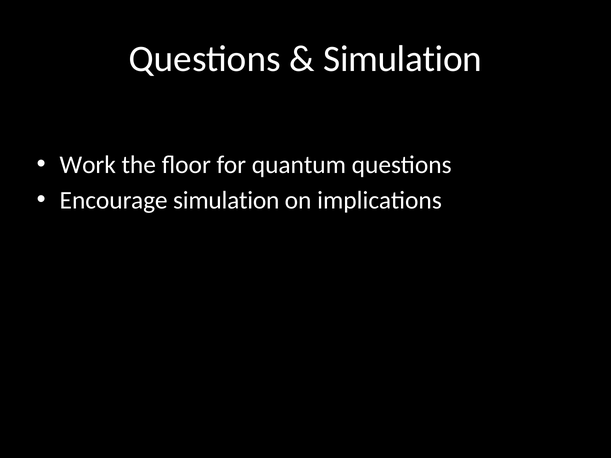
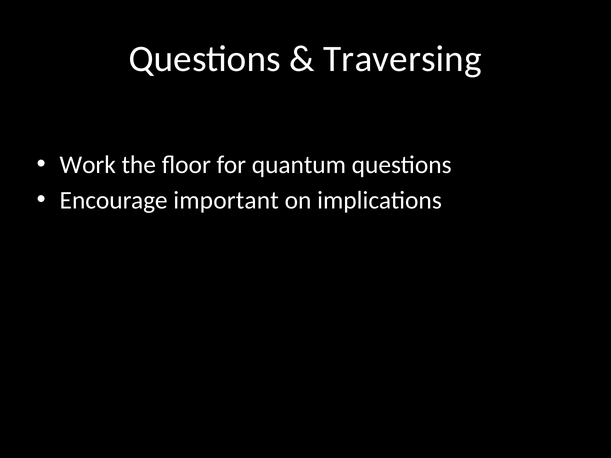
Simulation at (403, 59): Simulation -> Traversing
Encourage simulation: simulation -> important
